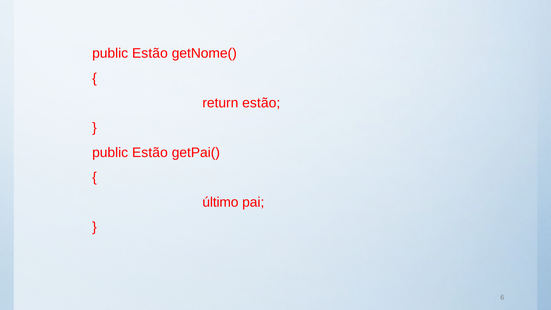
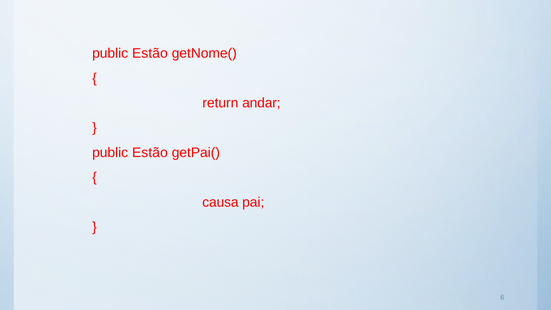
return estão: estão -> andar
último: último -> causa
